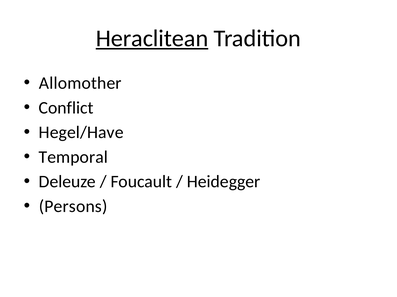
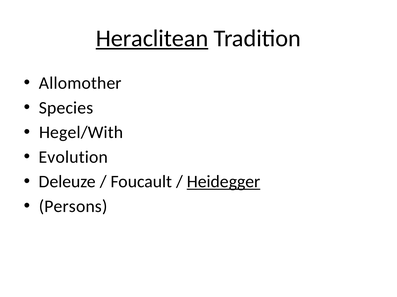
Conflict: Conflict -> Species
Hegel/Have: Hegel/Have -> Hegel/With
Temporal: Temporal -> Evolution
Heidegger underline: none -> present
